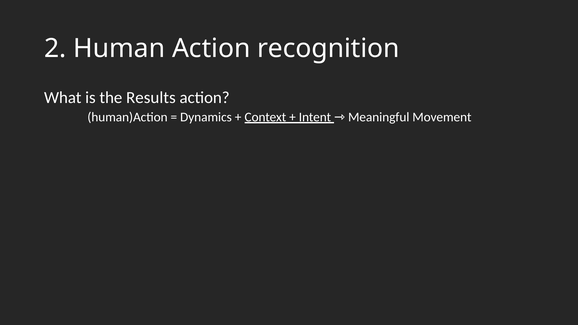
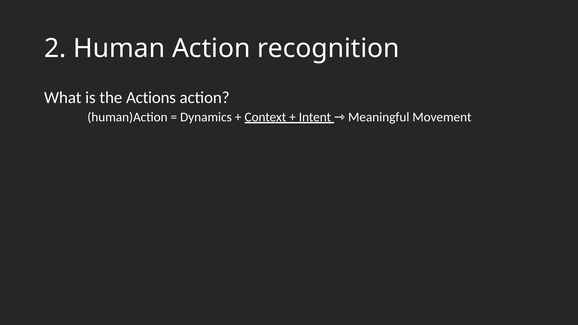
Results: Results -> Actions
